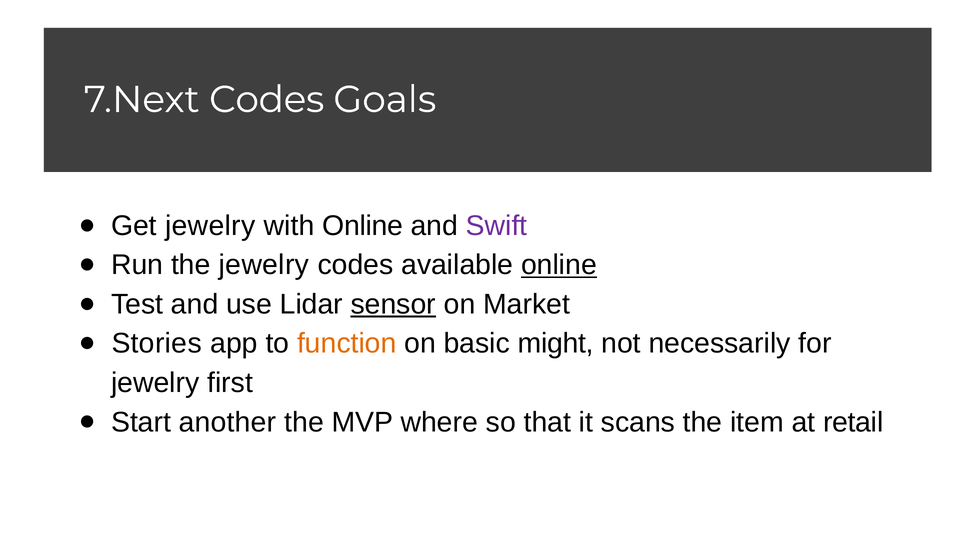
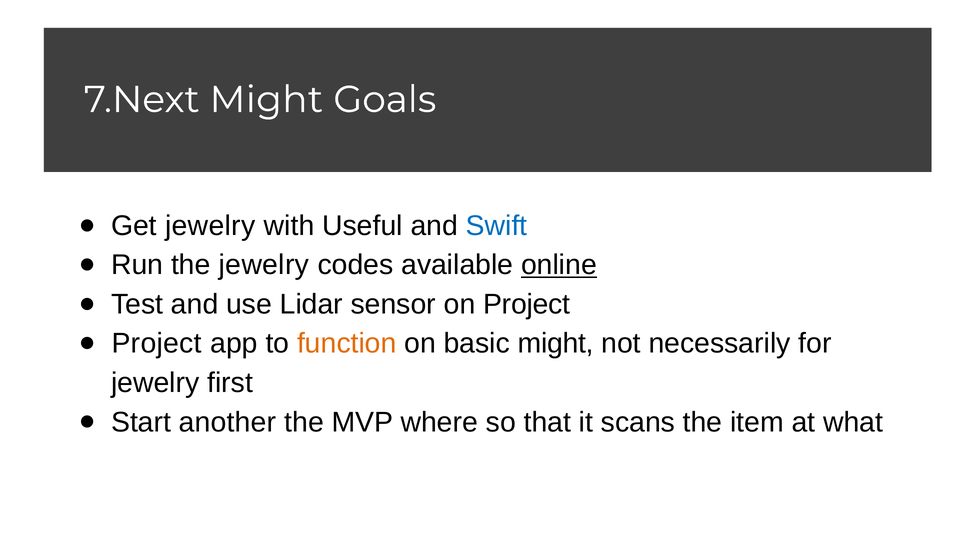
7.Next Codes: Codes -> Might
with Online: Online -> Useful
Swift colour: purple -> blue
sensor underline: present -> none
on Market: Market -> Project
Stories at (157, 343): Stories -> Project
retail: retail -> what
